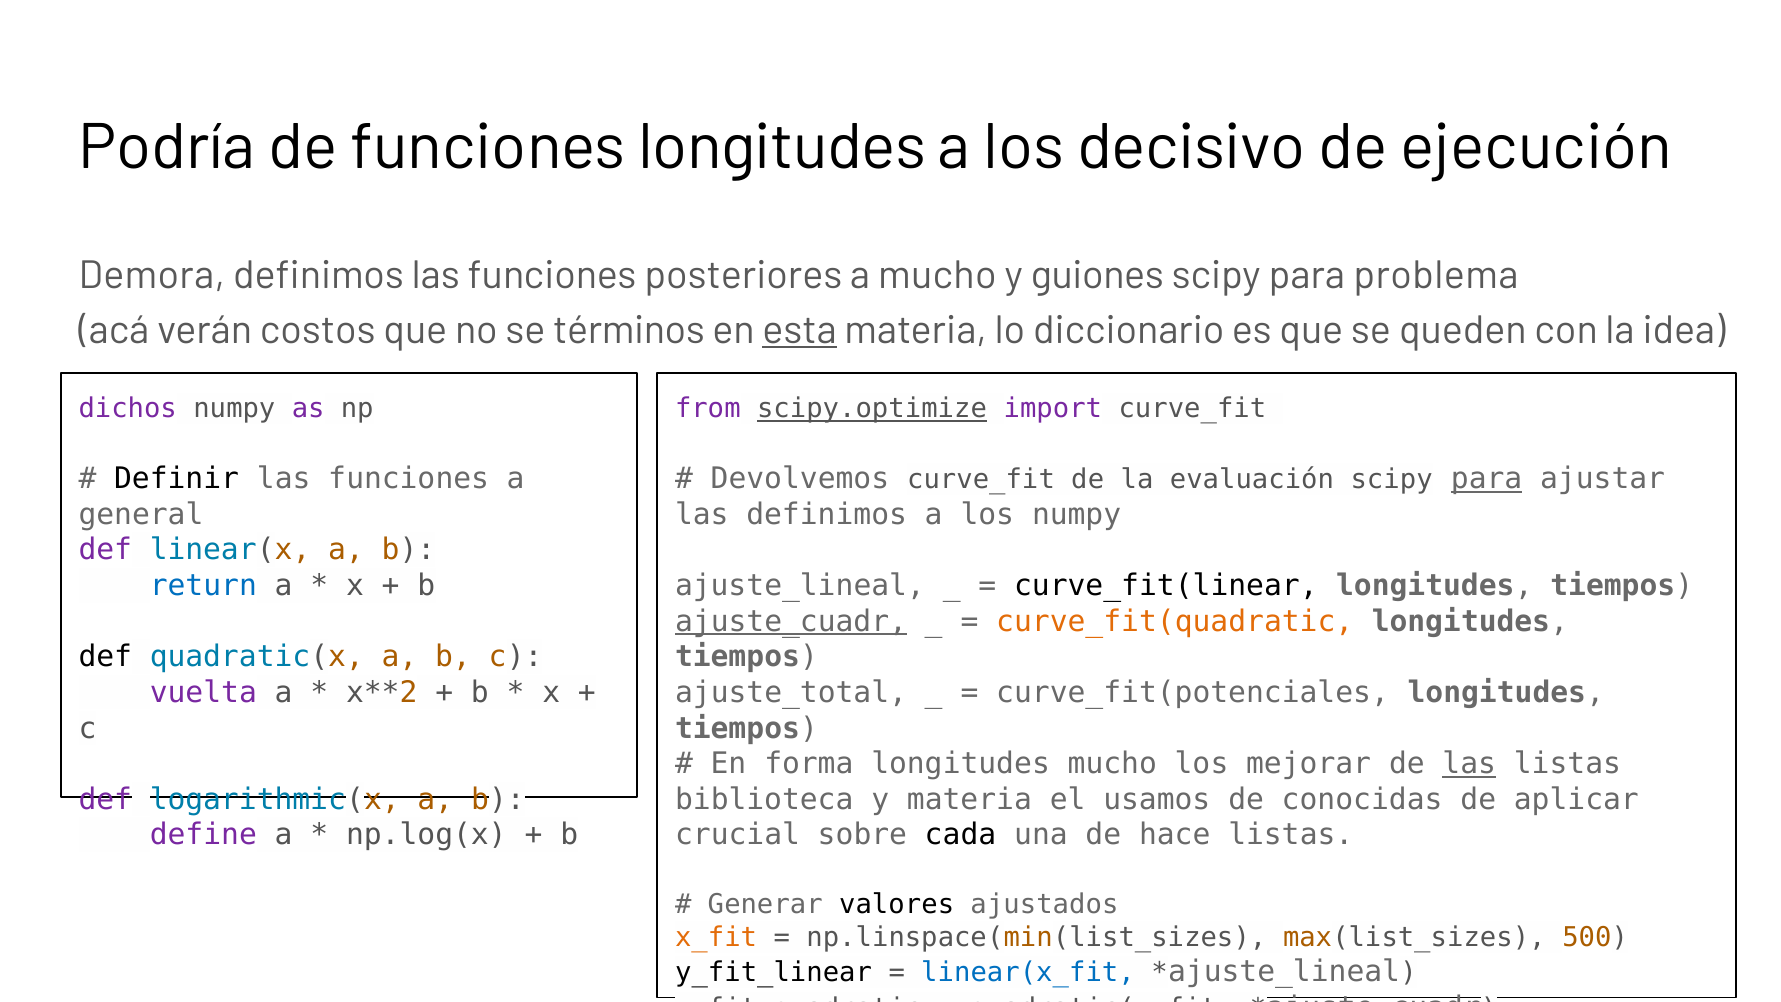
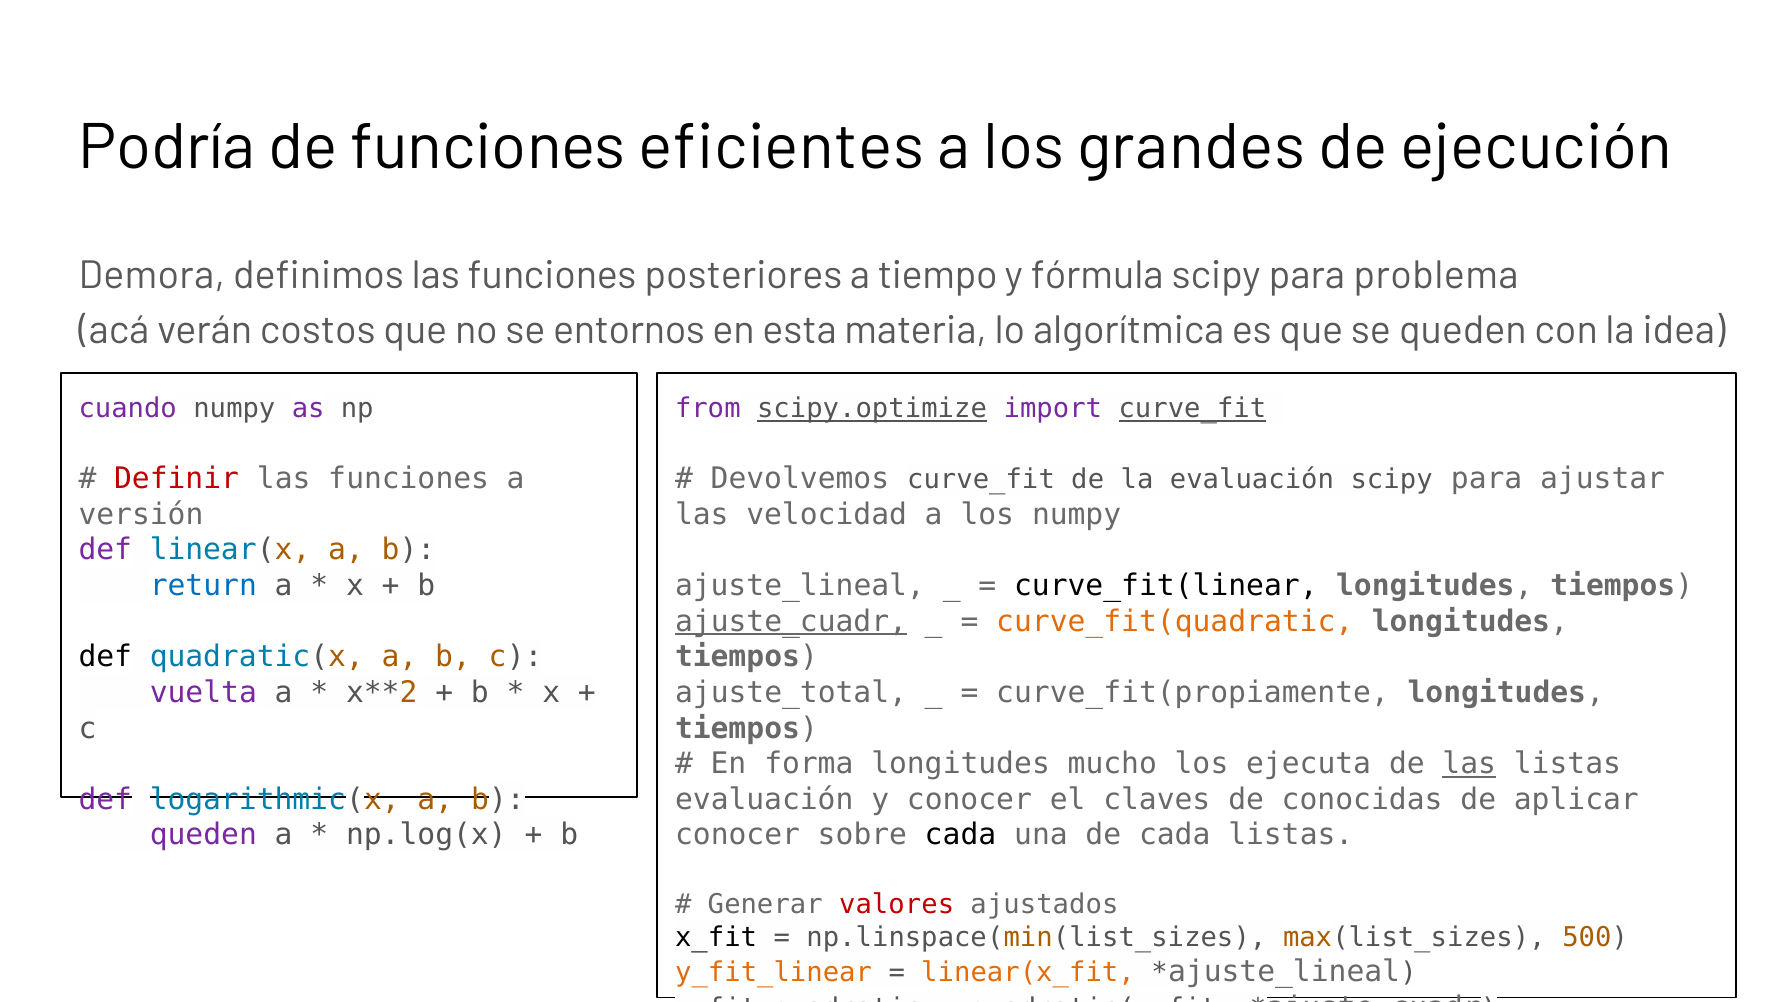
funciones longitudes: longitudes -> eficientes
decisivo: decisivo -> grandes
a mucho: mucho -> tiempo
guiones: guiones -> fórmula
términos: términos -> entornos
esta underline: present -> none
diccionario: diccionario -> algorítmica
dichos: dichos -> cuando
curve_fit at (1192, 409) underline: none -> present
Definir colour: black -> red
para at (1487, 479) underline: present -> none
general: general -> versión
las definimos: definimos -> velocidad
curve_fit(potenciales: curve_fit(potenciales -> curve_fit(propiamente
mejorar: mejorar -> ejecuta
biblioteca at (764, 799): biblioteca -> evaluación
y materia: materia -> conocer
usamos: usamos -> claves
define at (203, 835): define -> queden
crucial at (738, 835): crucial -> conocer
de hace: hace -> cada
valores colour: black -> red
x_fit colour: orange -> black
y_fit_linear colour: black -> orange
linear(x_fit colour: blue -> orange
